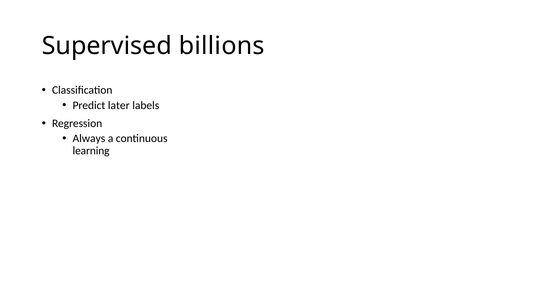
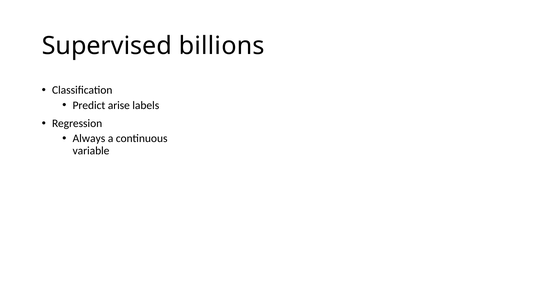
later: later -> arise
learning: learning -> variable
